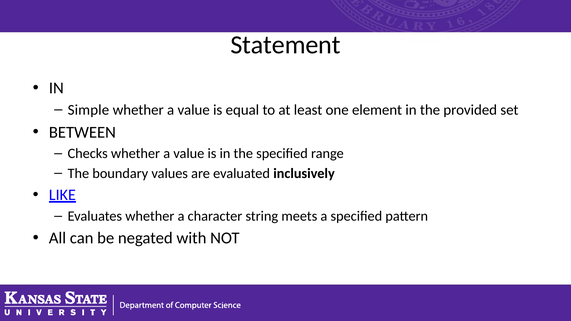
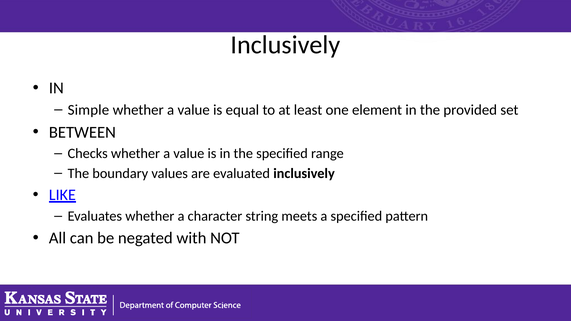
Statement at (286, 45): Statement -> Inclusively
